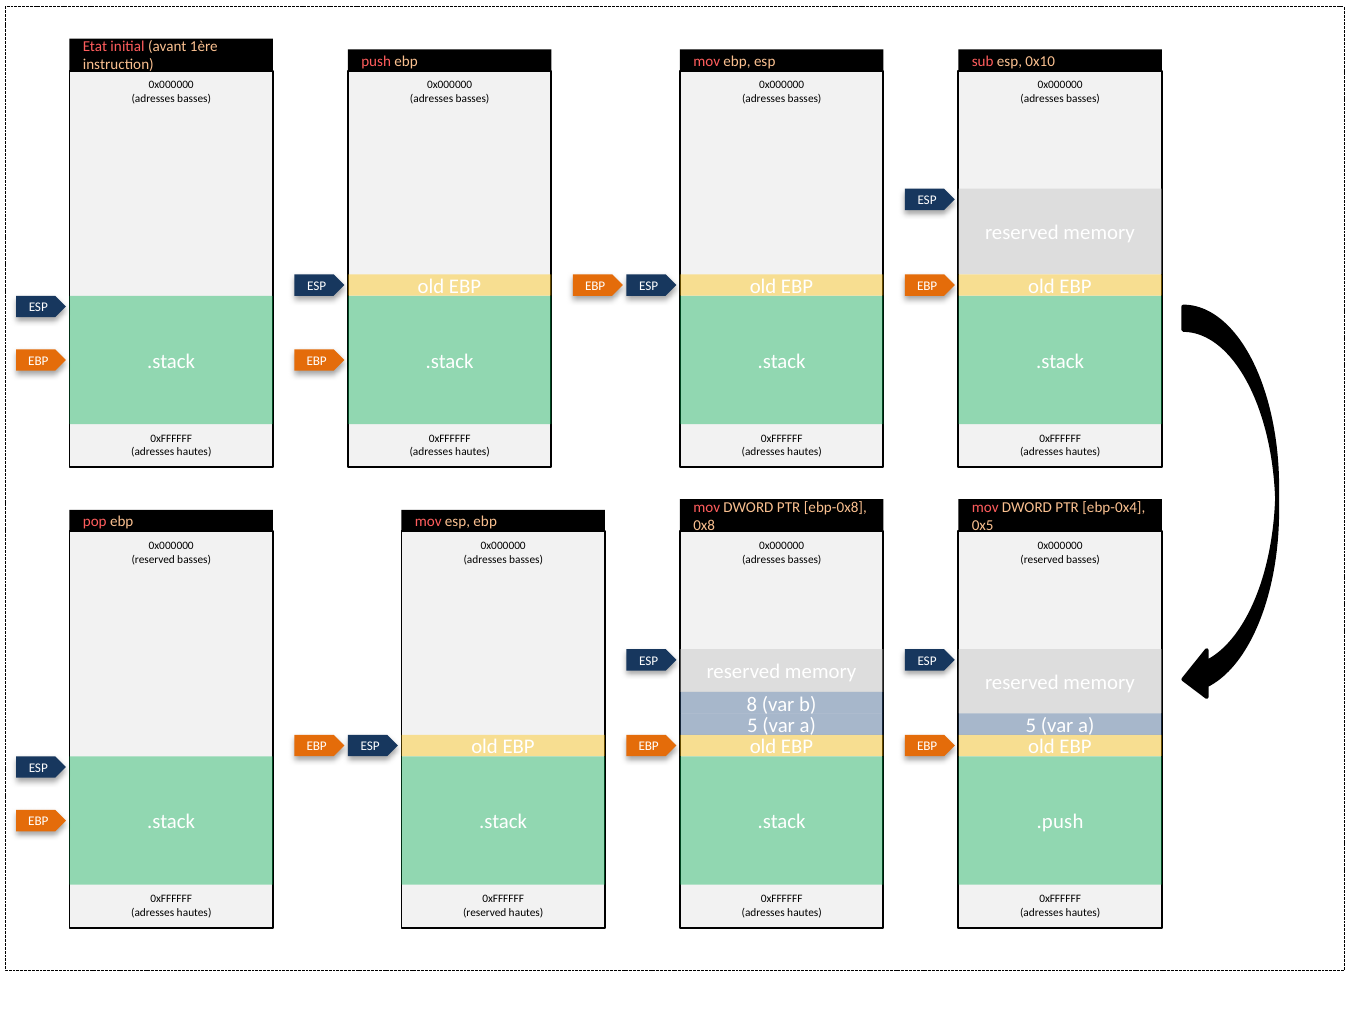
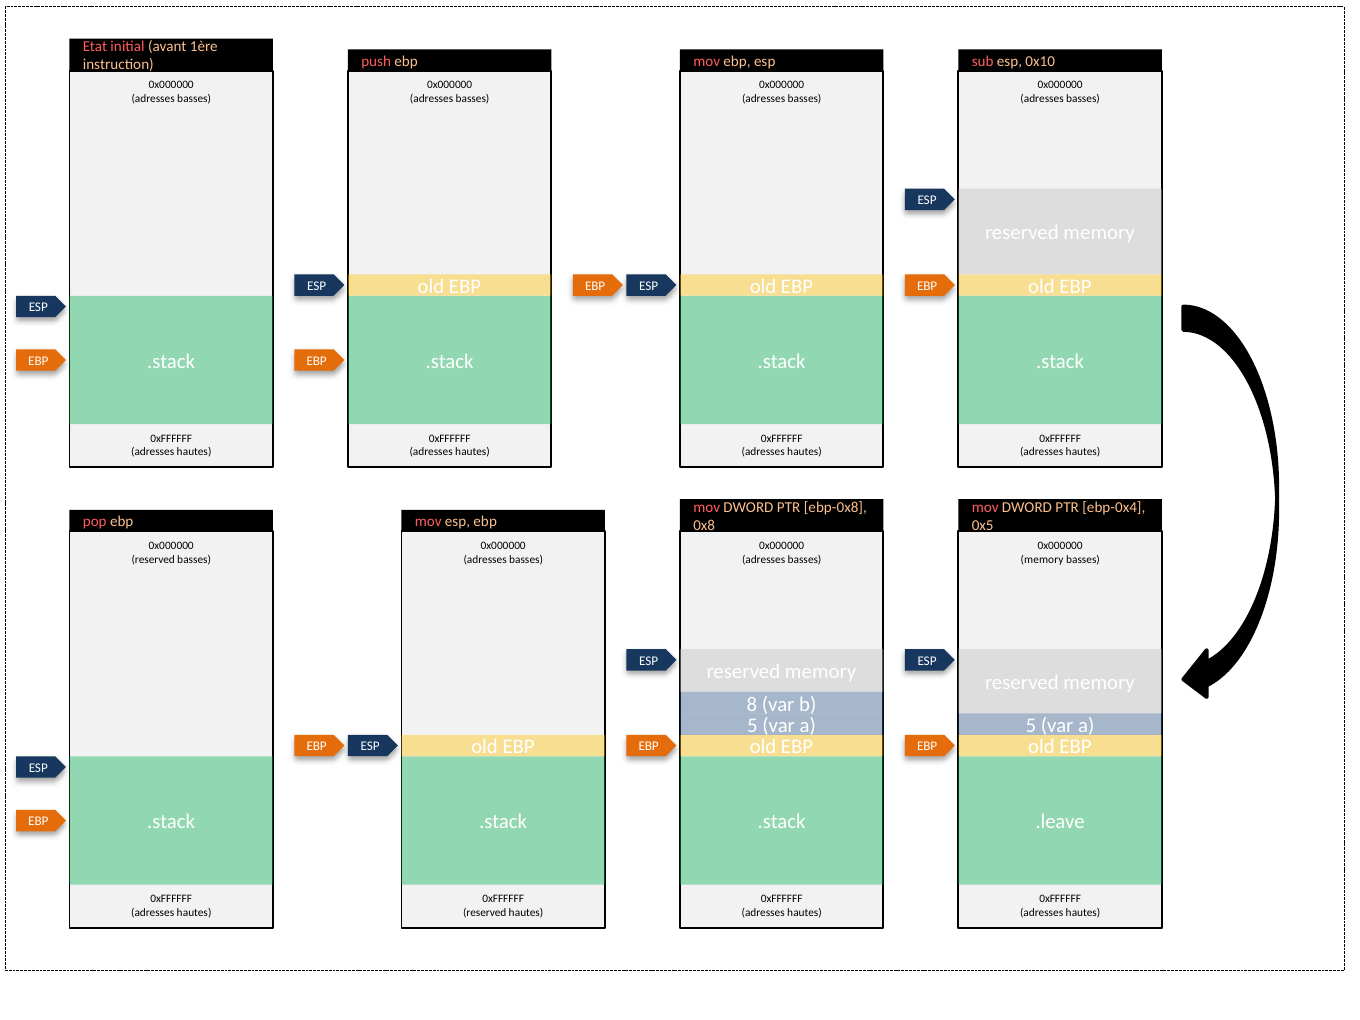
reserved at (1042, 559): reserved -> memory
.push: .push -> .leave
